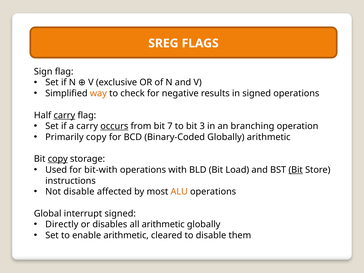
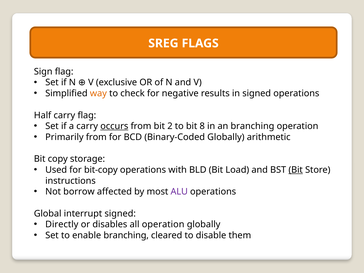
carry at (64, 115) underline: present -> none
7: 7 -> 2
3: 3 -> 8
Primarily copy: copy -> from
copy at (58, 159) underline: present -> none
bit-with: bit-with -> bit-copy
Not disable: disable -> borrow
ALU colour: orange -> purple
all arithmetic: arithmetic -> operation
enable arithmetic: arithmetic -> branching
